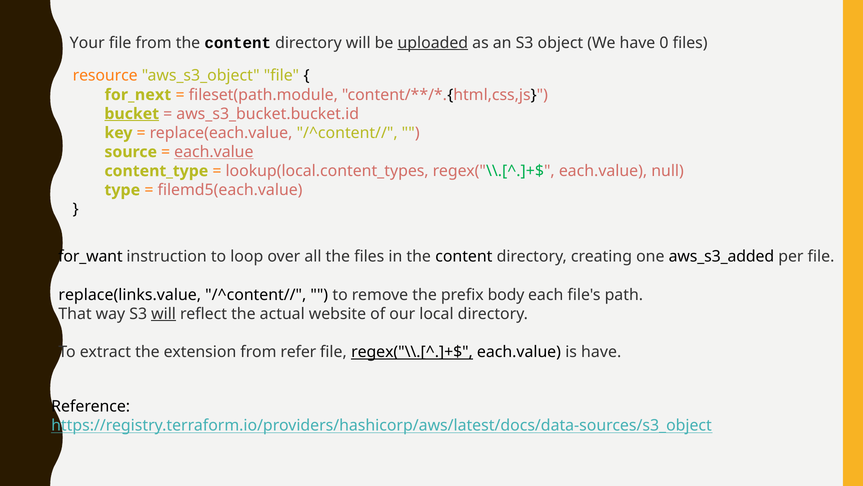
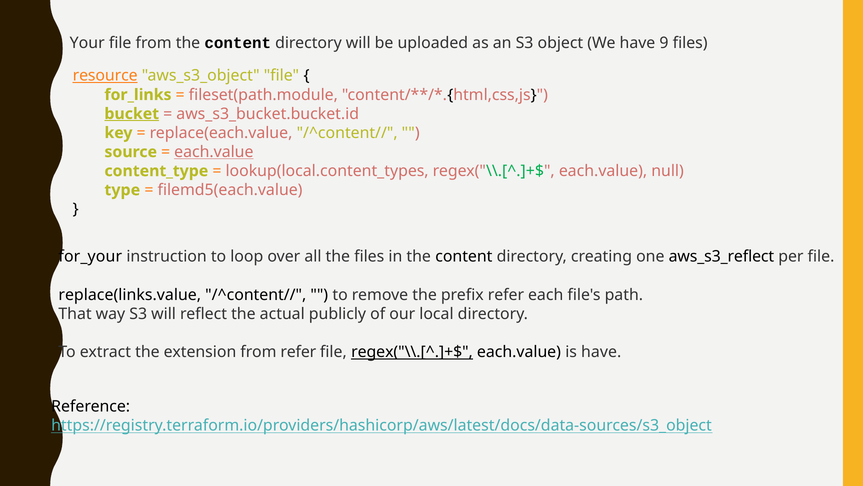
uploaded underline: present -> none
0: 0 -> 9
resource underline: none -> present
for_next: for_next -> for_links
for_want: for_want -> for_your
aws_s3_added: aws_s3_added -> aws_s3_reflect
prefix body: body -> refer
will at (164, 314) underline: present -> none
website: website -> publicly
